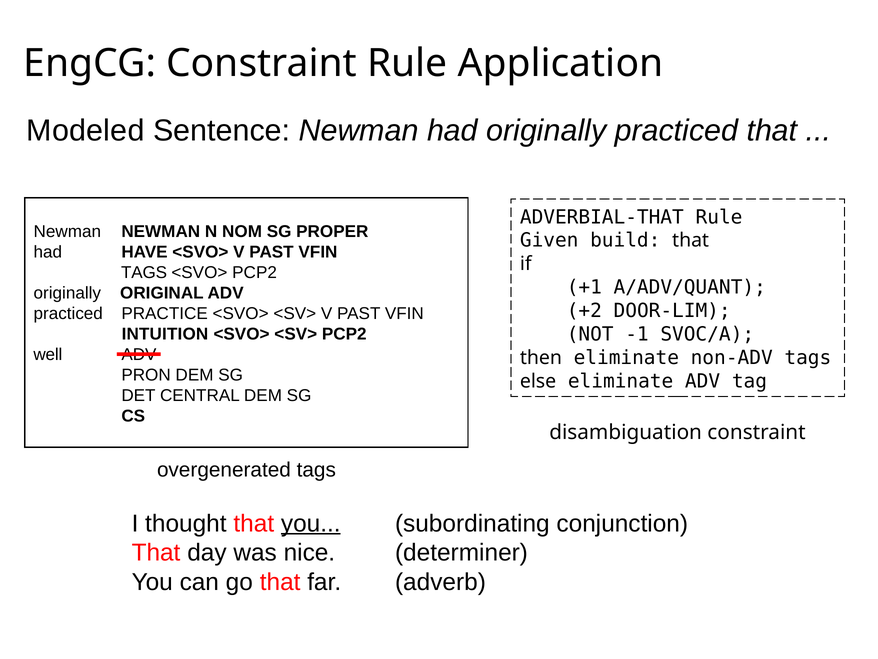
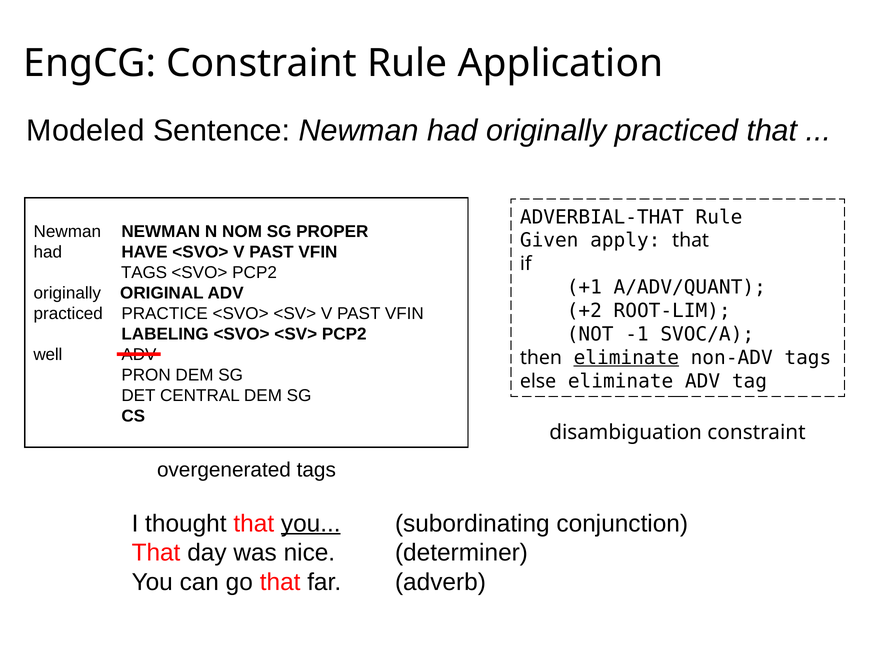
build: build -> apply
DOOR-LIM: DOOR-LIM -> ROOT-LIM
INTUITION: INTUITION -> LABELING
eliminate at (626, 357) underline: none -> present
